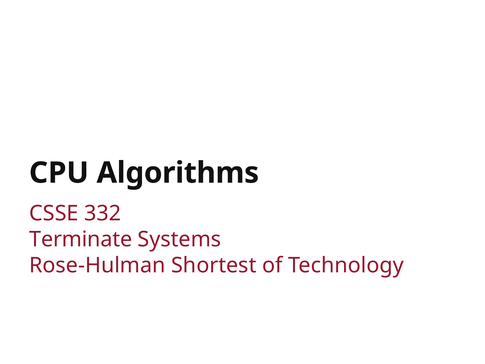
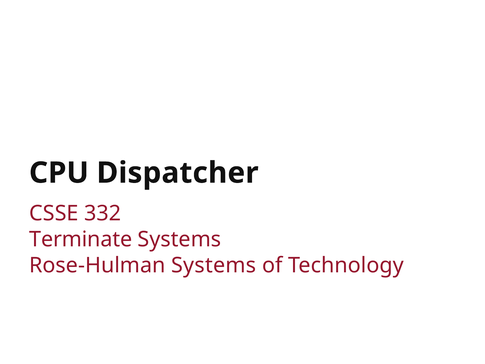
Algorithms: Algorithms -> Dispatcher
Rose-Hulman Shortest: Shortest -> Systems
